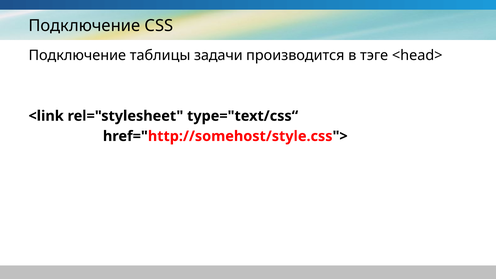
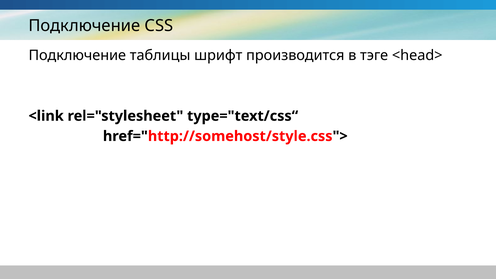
задачи: задачи -> шрифт
